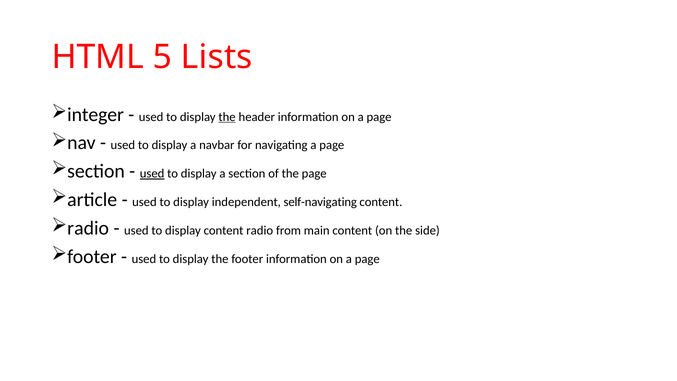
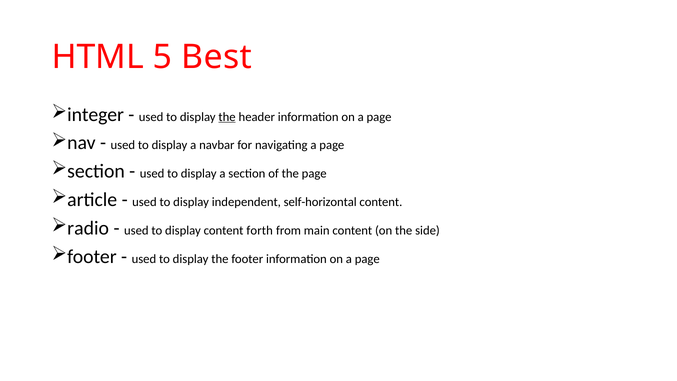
Lists: Lists -> Best
used at (152, 174) underline: present -> none
self-navigating: self-navigating -> self-horizontal
content radio: radio -> forth
